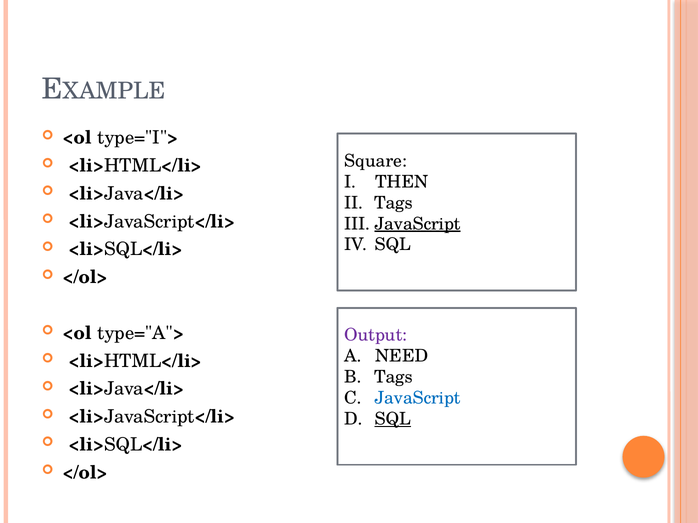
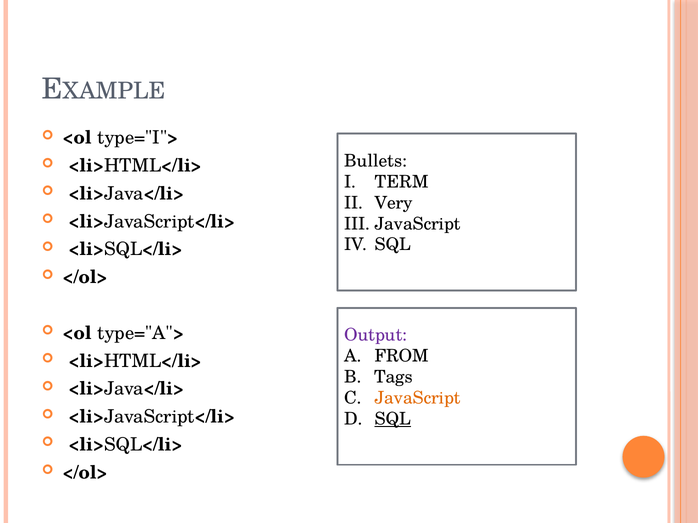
Square: Square -> Bullets
THEN: THEN -> TERM
Tags at (394, 203): Tags -> Very
JavaScript at (418, 224) underline: present -> none
NEED: NEED -> FROM
JavaScript at (418, 398) colour: blue -> orange
